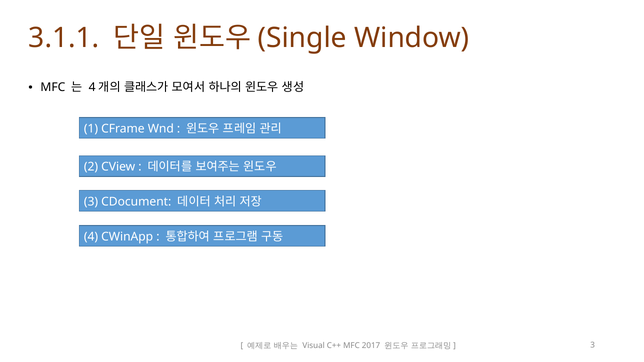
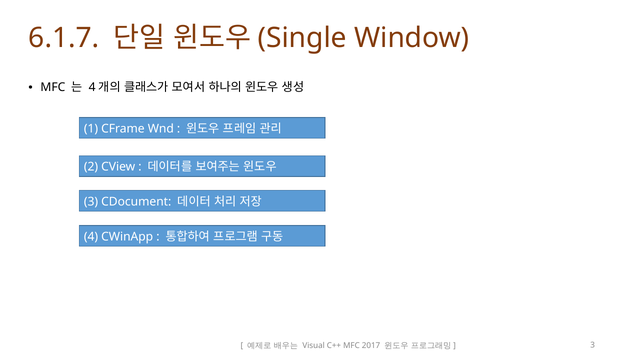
3.1.1: 3.1.1 -> 6.1.7
